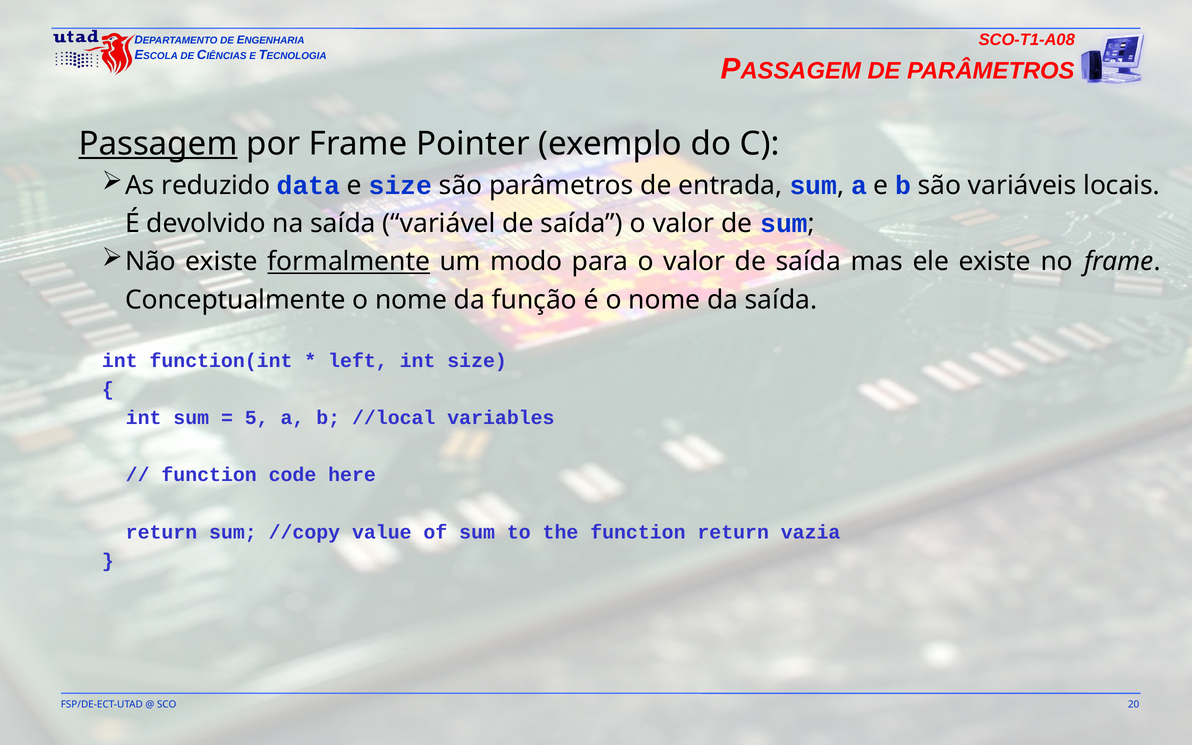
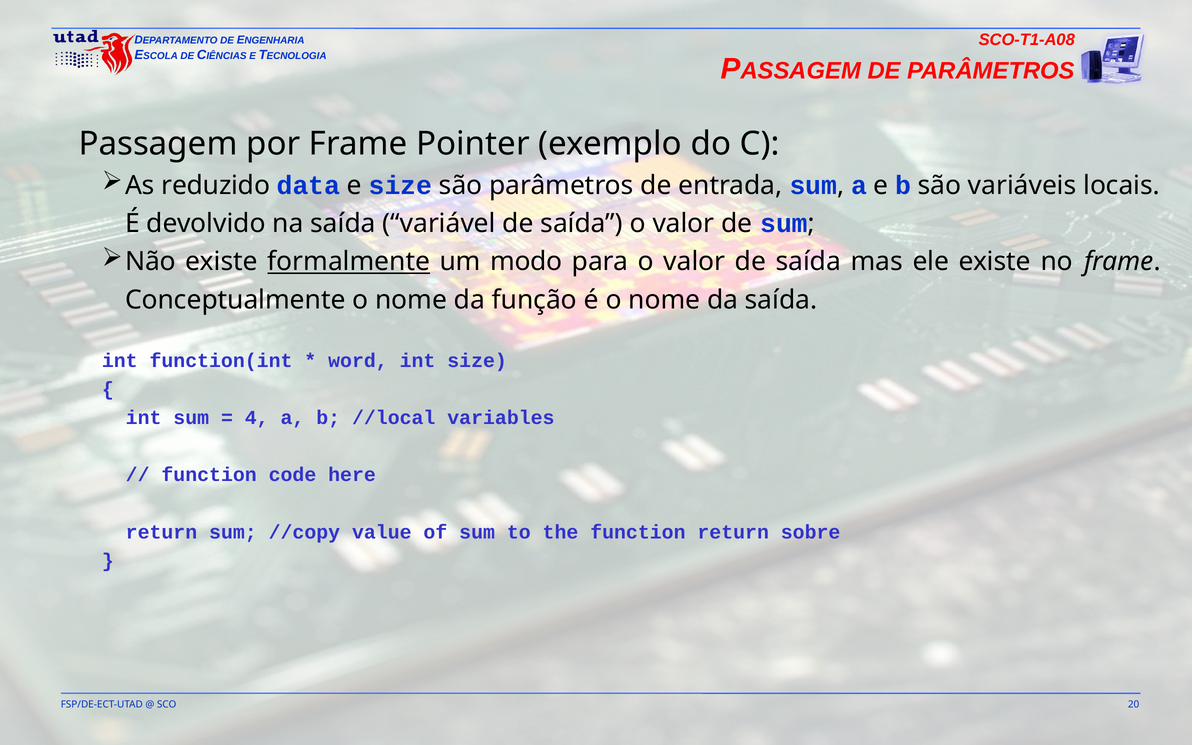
Passagem underline: present -> none
left: left -> word
5: 5 -> 4
vazia: vazia -> sobre
